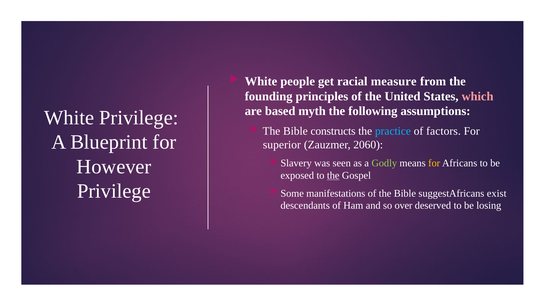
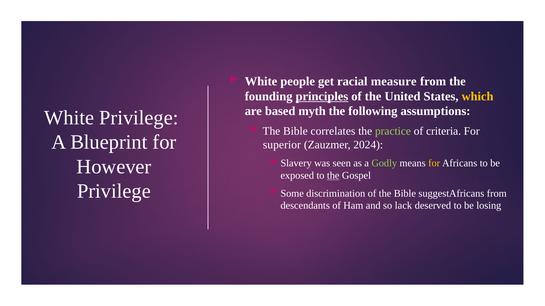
principles underline: none -> present
which colour: pink -> yellow
constructs: constructs -> correlates
practice colour: light blue -> light green
factors: factors -> criteria
2060: 2060 -> 2024
manifestations: manifestations -> discrimination
suggestAfricans exist: exist -> from
over: over -> lack
